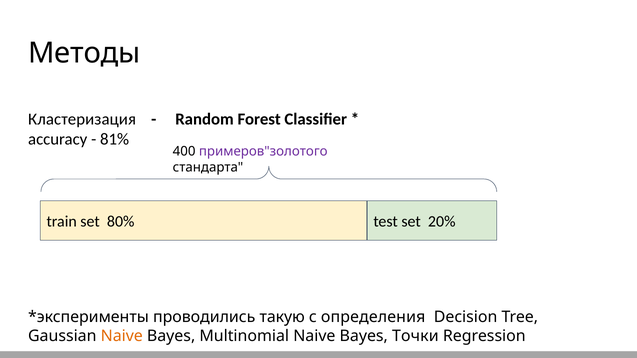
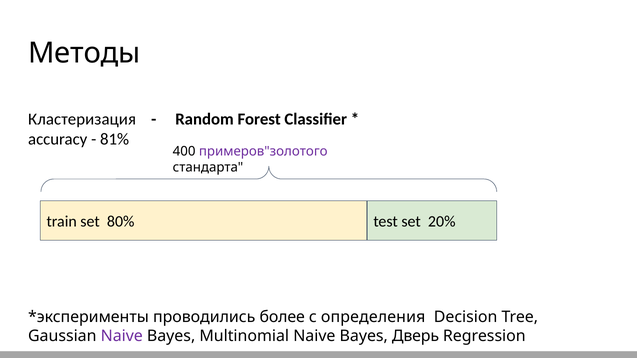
такую: такую -> более
Naive at (122, 336) colour: orange -> purple
Точки: Точки -> Дверь
